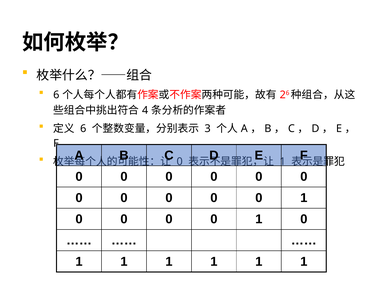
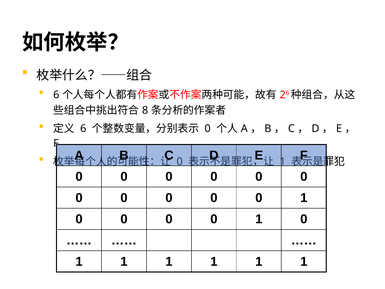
4: 4 -> 8
3 at (208, 129): 3 -> 0
